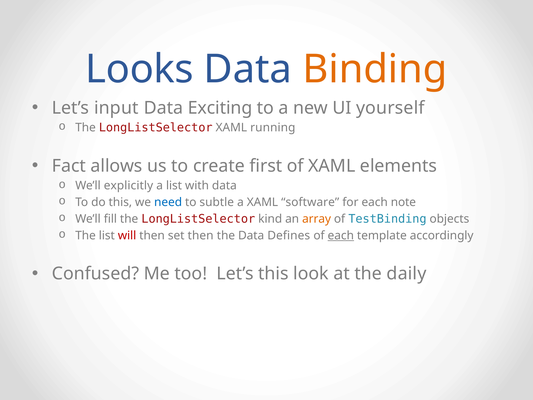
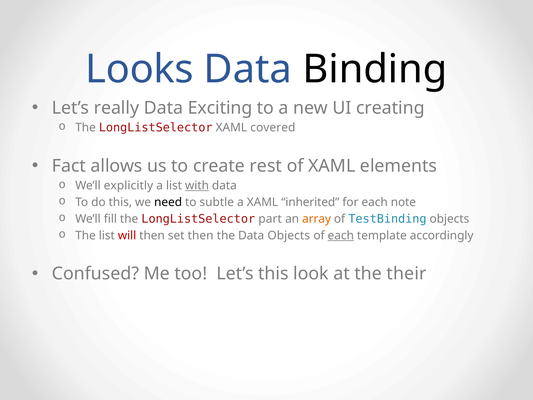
Binding colour: orange -> black
input: input -> really
yourself: yourself -> creating
running: running -> covered
first: first -> rest
with underline: none -> present
need colour: blue -> black
software: software -> inherited
kind: kind -> part
Data Defines: Defines -> Objects
daily: daily -> their
